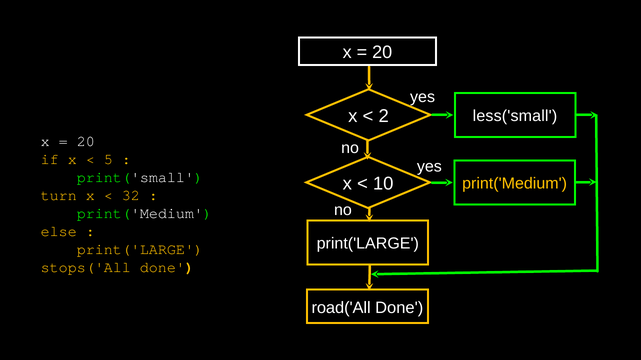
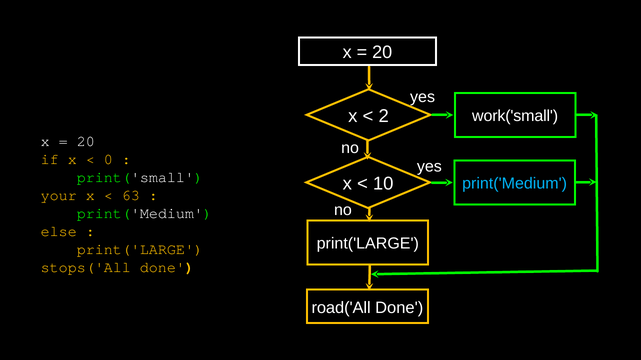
less('small: less('small -> work('small
5: 5 -> 0
print('Medium at (515, 184) colour: yellow -> light blue
turn: turn -> your
32: 32 -> 63
